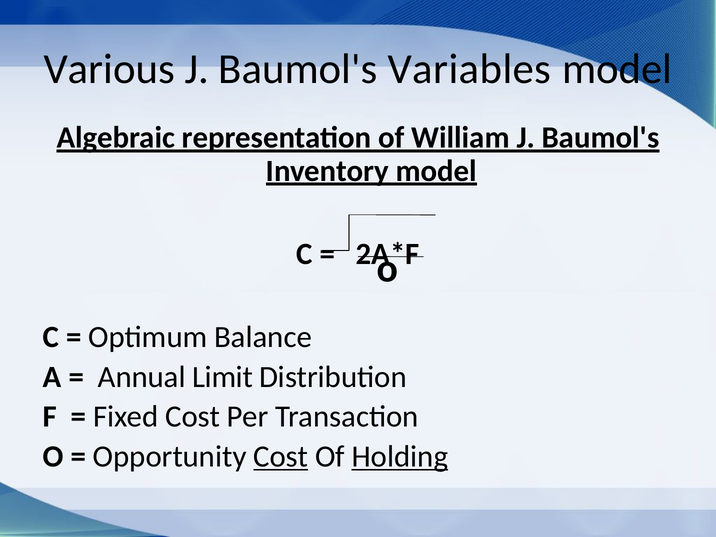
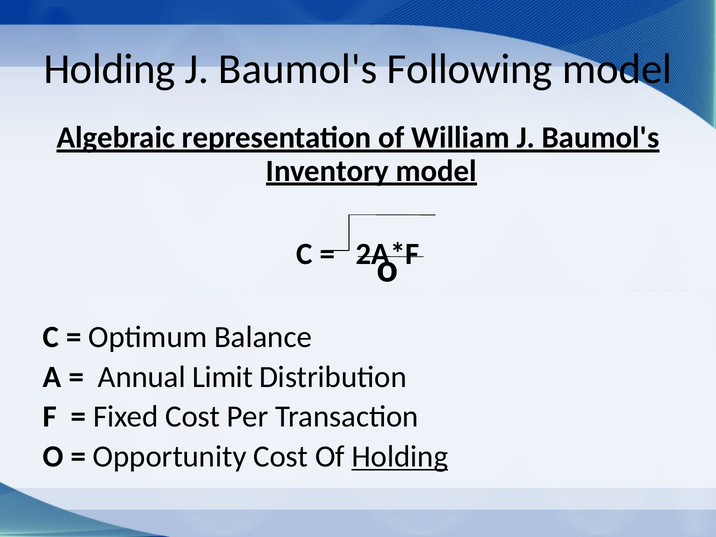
Various at (109, 69): Various -> Holding
Variables: Variables -> Following
Cost at (281, 457) underline: present -> none
